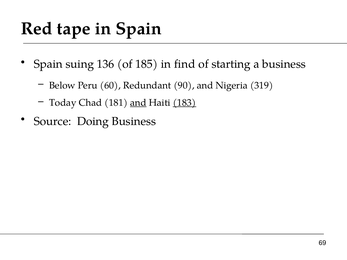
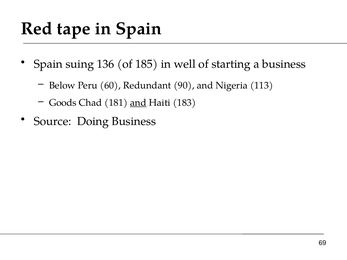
find: find -> well
319: 319 -> 113
Today: Today -> Goods
183 underline: present -> none
